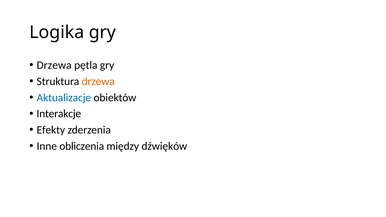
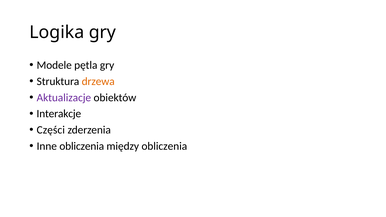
Drzewa at (54, 65): Drzewa -> Modele
Aktualizacje colour: blue -> purple
Efekty: Efekty -> Części
między dźwięków: dźwięków -> obliczenia
